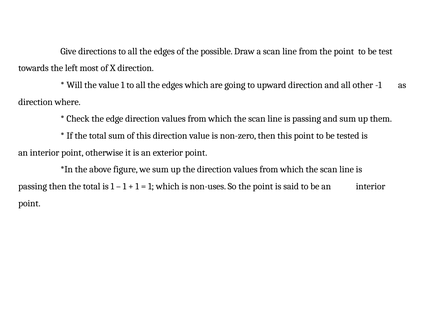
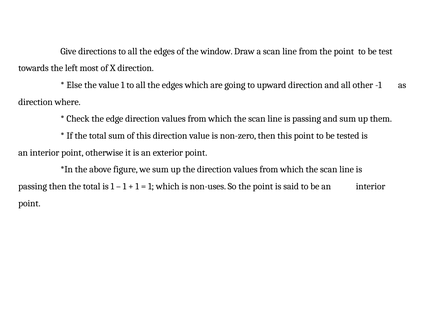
possible: possible -> window
Will: Will -> Else
